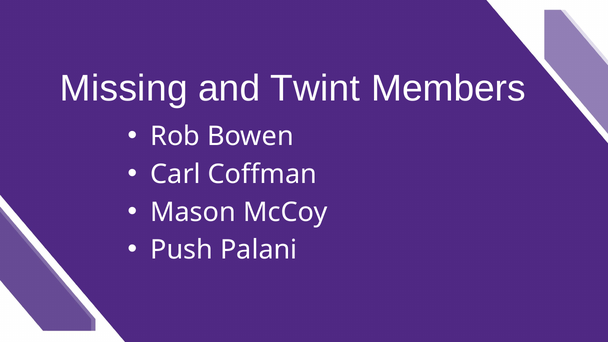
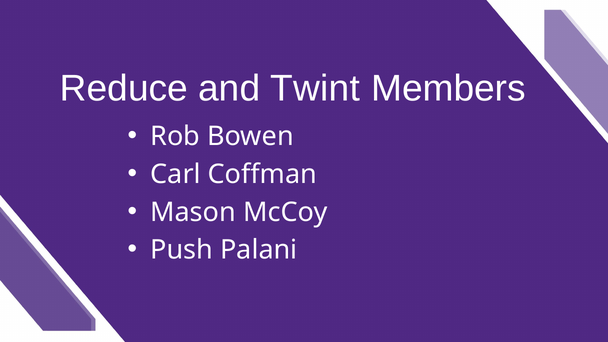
Missing: Missing -> Reduce
